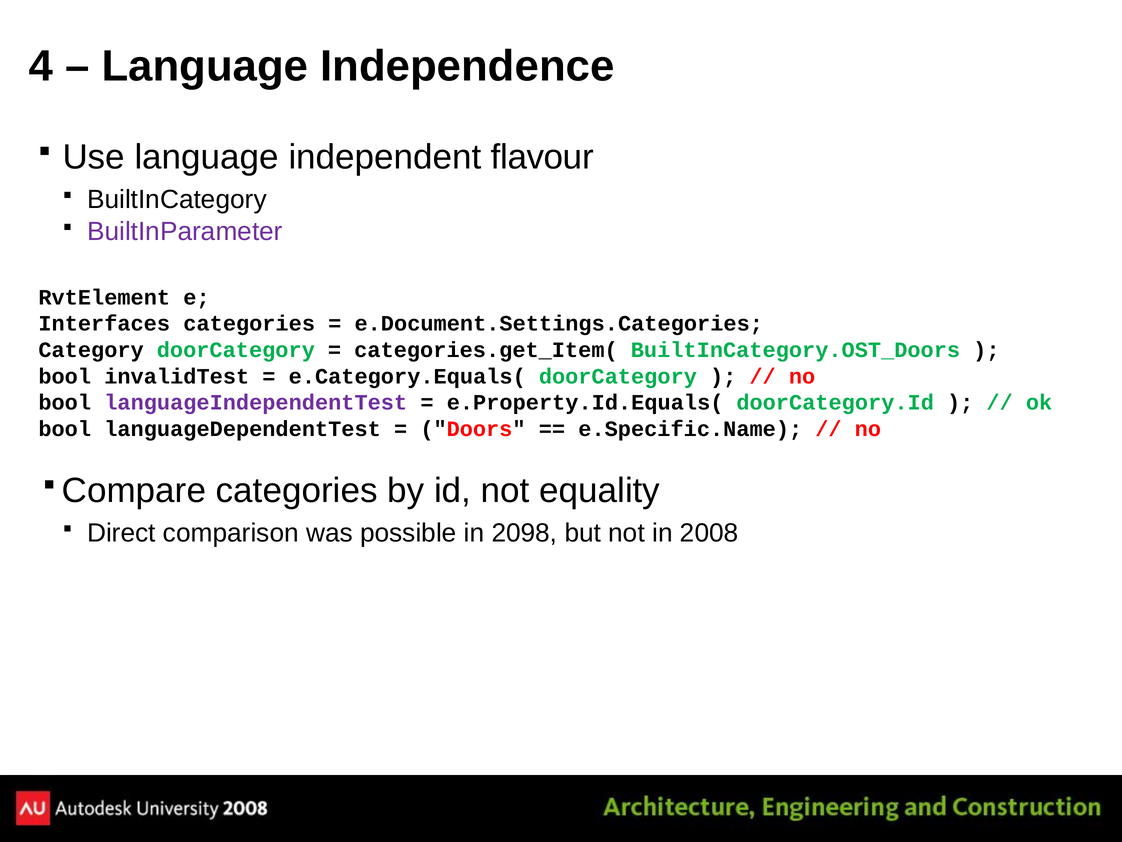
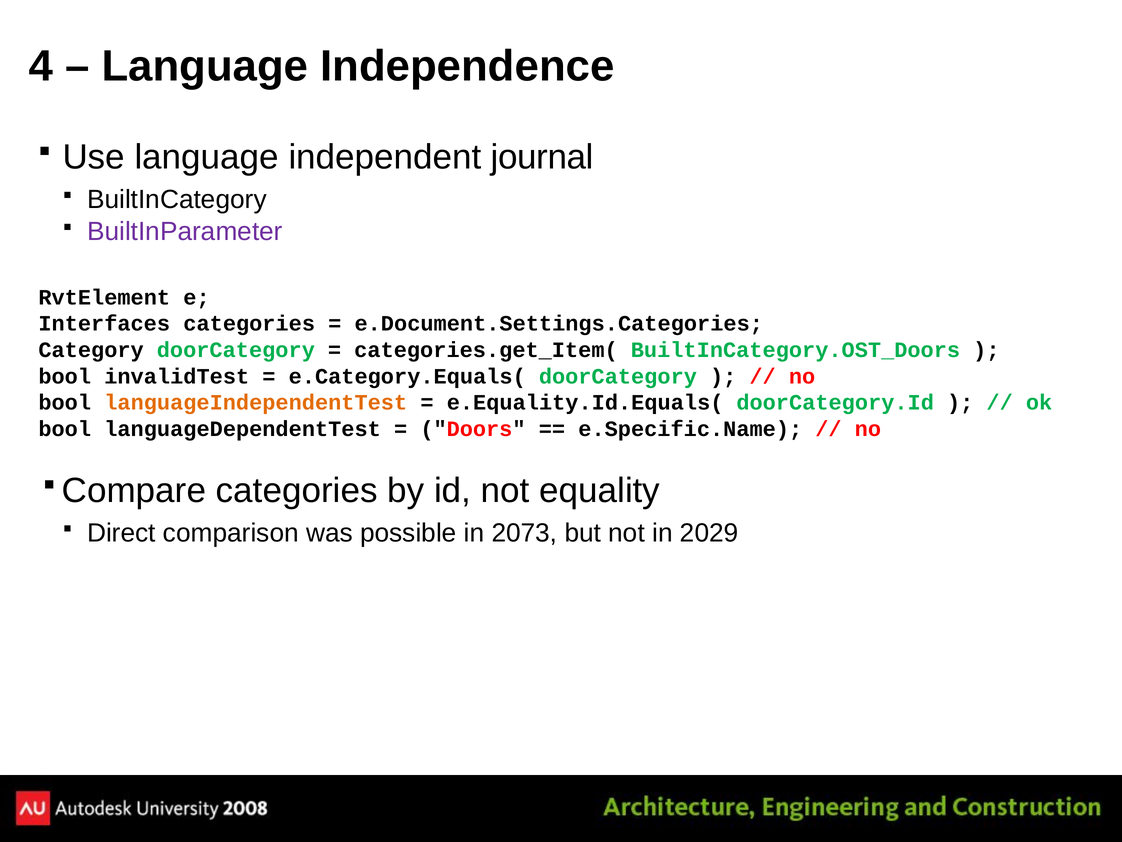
flavour: flavour -> journal
languageIndependentTest colour: purple -> orange
e.Property.Id.Equals(: e.Property.Id.Equals( -> e.Equality.Id.Equals(
2098: 2098 -> 2073
2008: 2008 -> 2029
